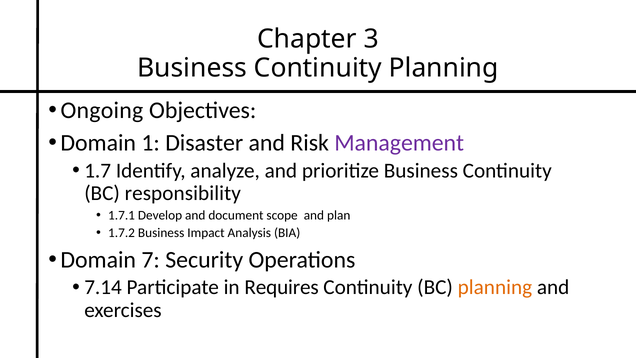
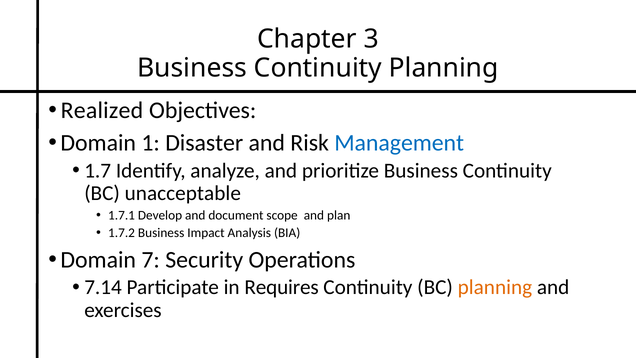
Ongoing: Ongoing -> Realized
Management colour: purple -> blue
responsibility: responsibility -> unacceptable
